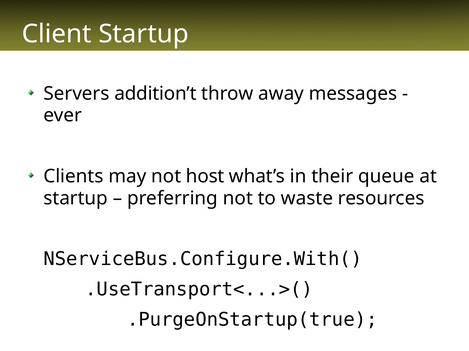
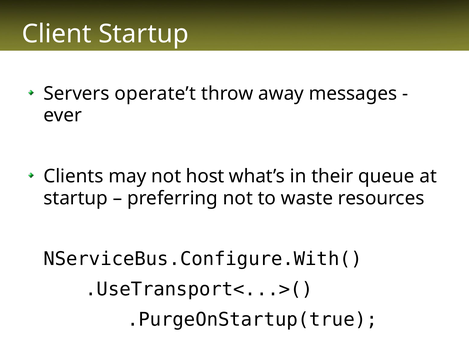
addition’t: addition’t -> operate’t
